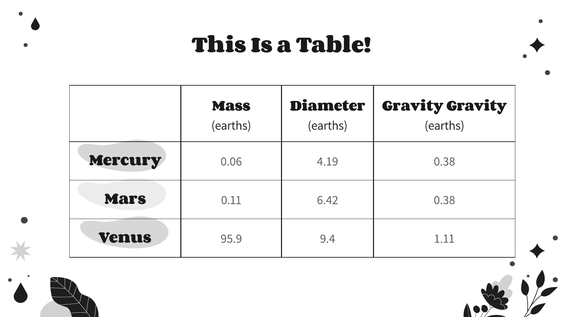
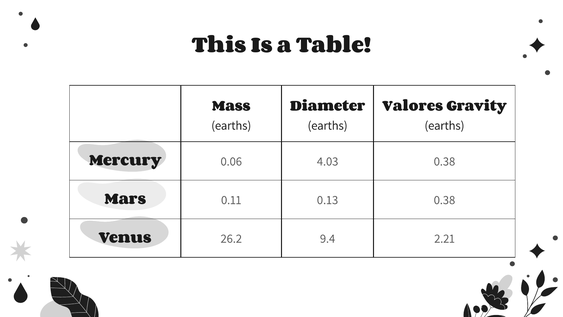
Gravity at (413, 107): Gravity -> Valores
4.19: 4.19 -> 4.03
6.42: 6.42 -> 0.13
95.9: 95.9 -> 26.2
1.11: 1.11 -> 2.21
